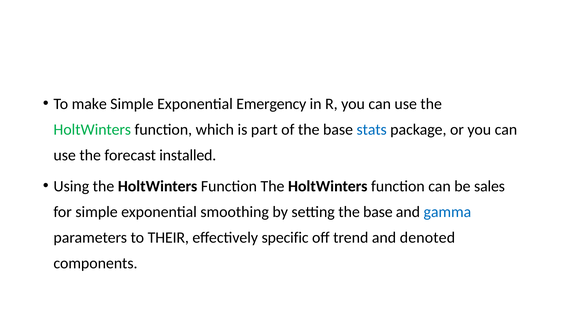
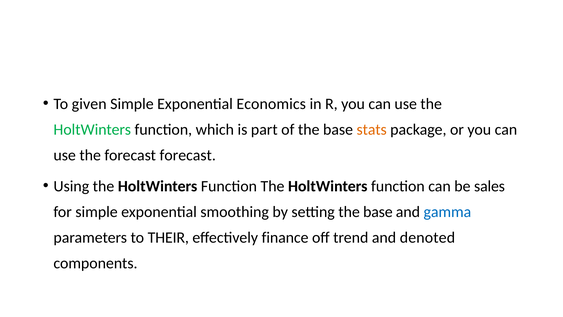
make: make -> given
Emergency: Emergency -> Economics
stats colour: blue -> orange
forecast installed: installed -> forecast
specific: specific -> finance
